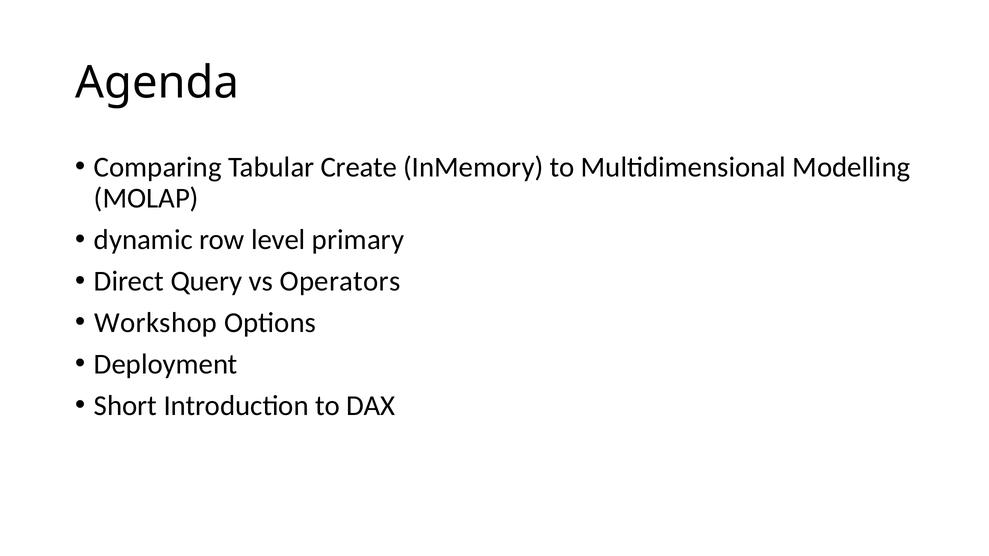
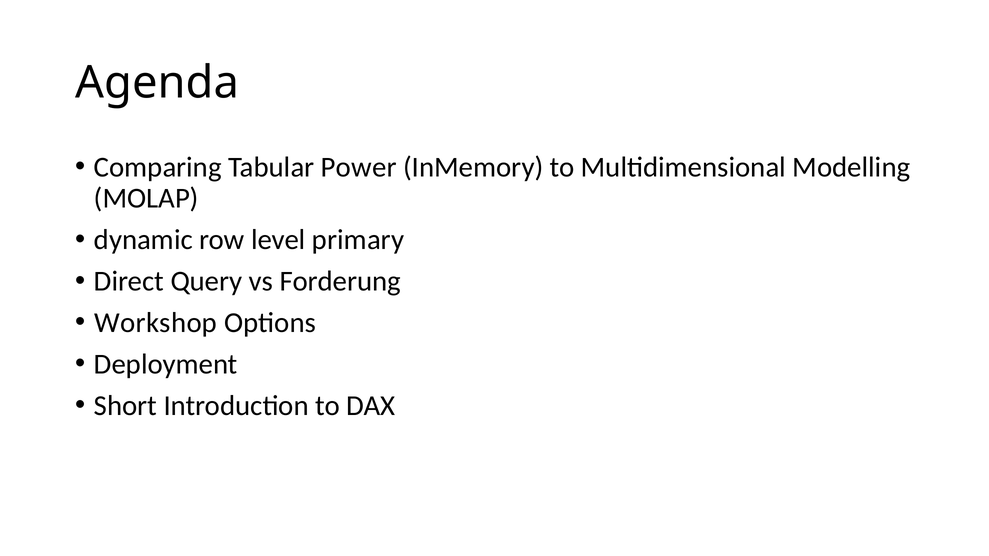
Create: Create -> Power
Operators: Operators -> Forderung
